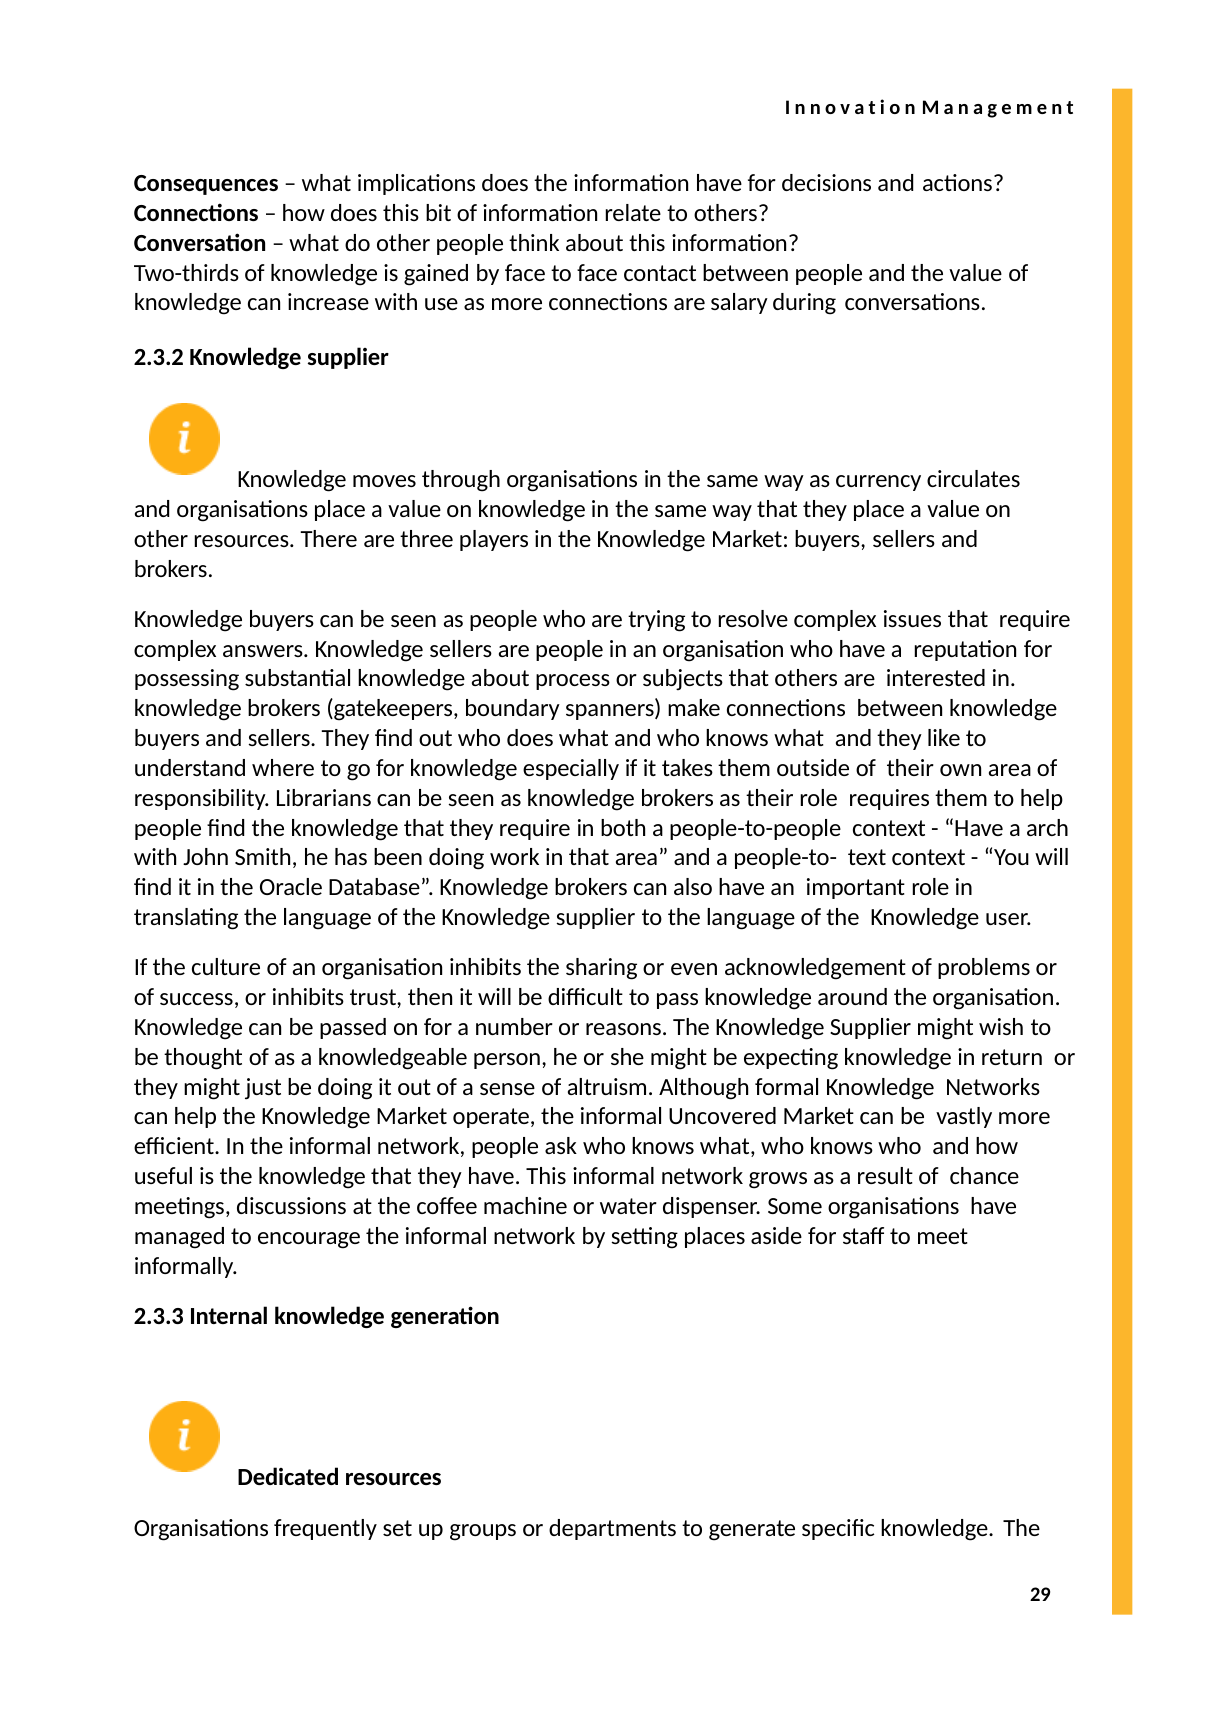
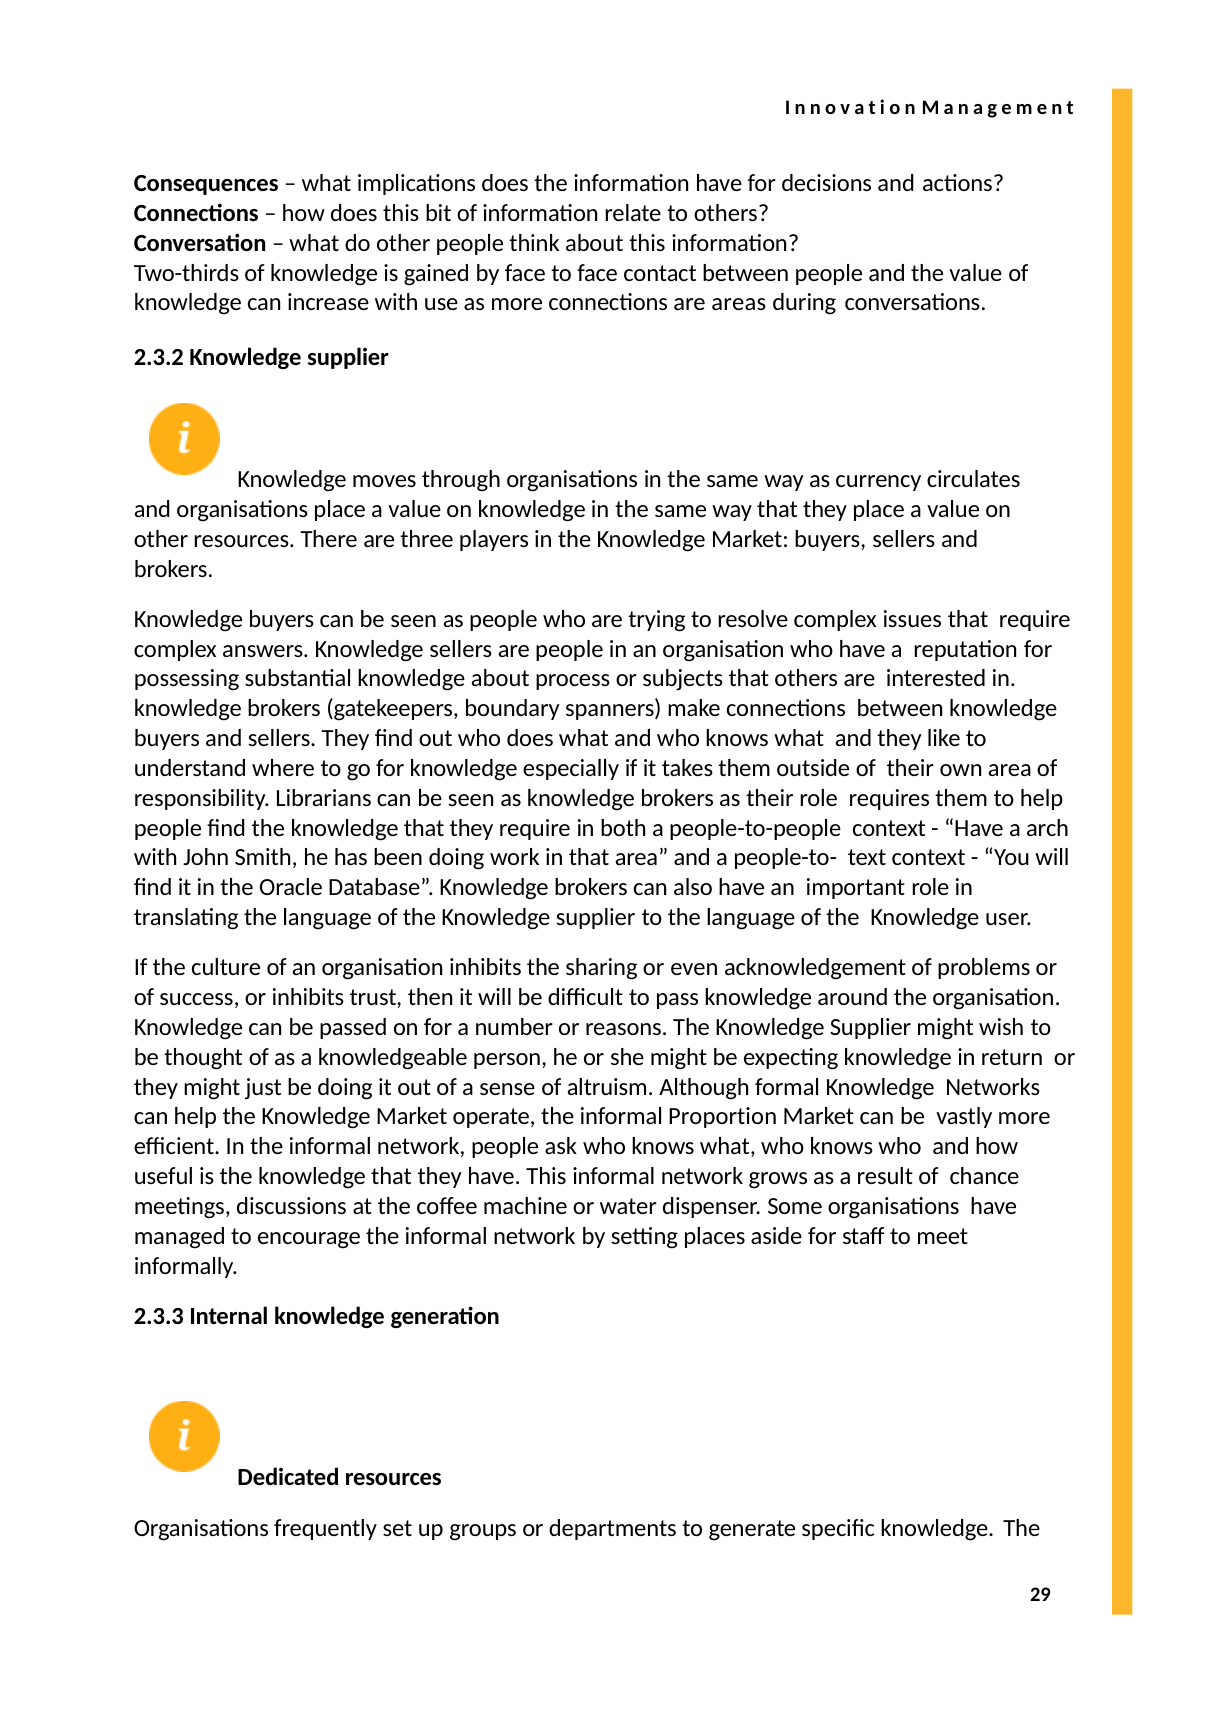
salary: salary -> areas
Uncovered: Uncovered -> Proportion
